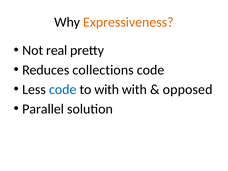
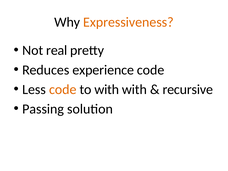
collections: collections -> experience
code at (63, 89) colour: blue -> orange
opposed: opposed -> recursive
Parallel: Parallel -> Passing
